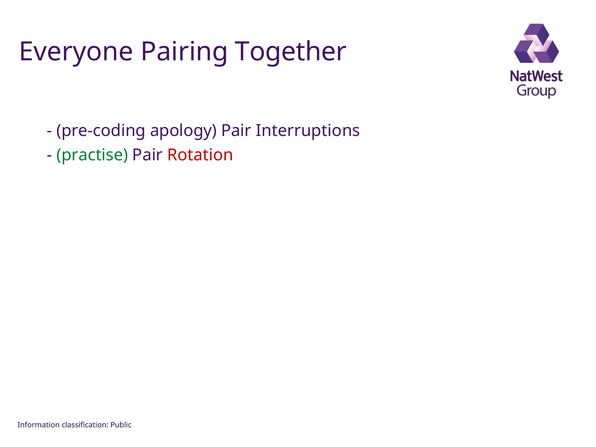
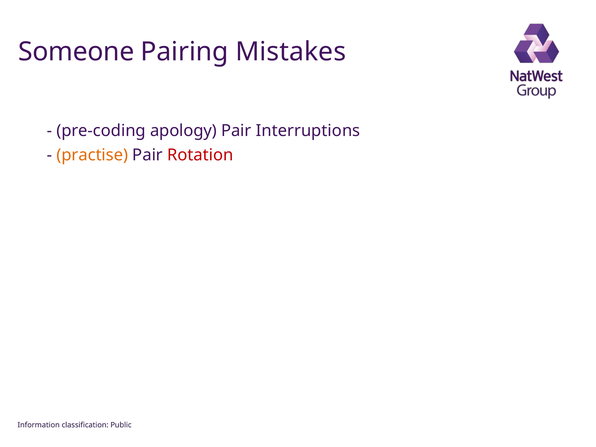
Everyone: Everyone -> Someone
Together: Together -> Mistakes
practise colour: green -> orange
